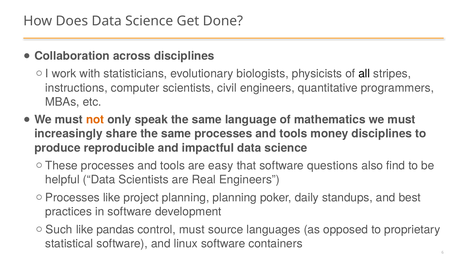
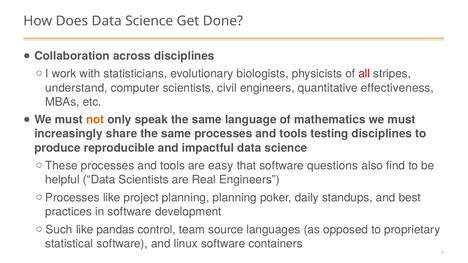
all colour: black -> red
instructions: instructions -> understand
programmers: programmers -> effectiveness
money: money -> testing
control must: must -> team
